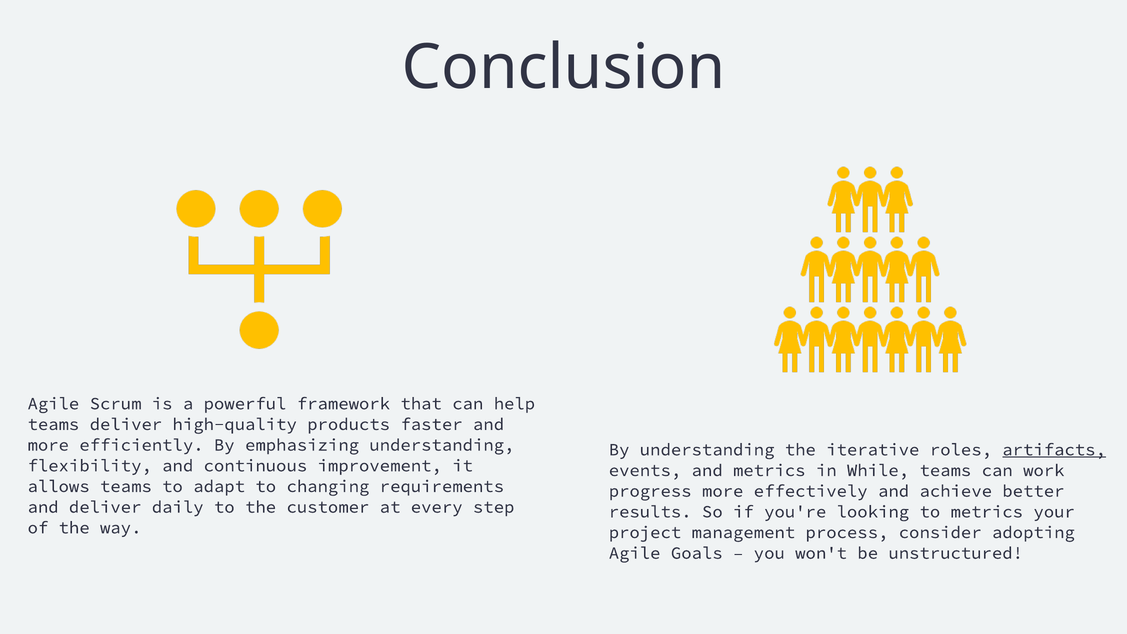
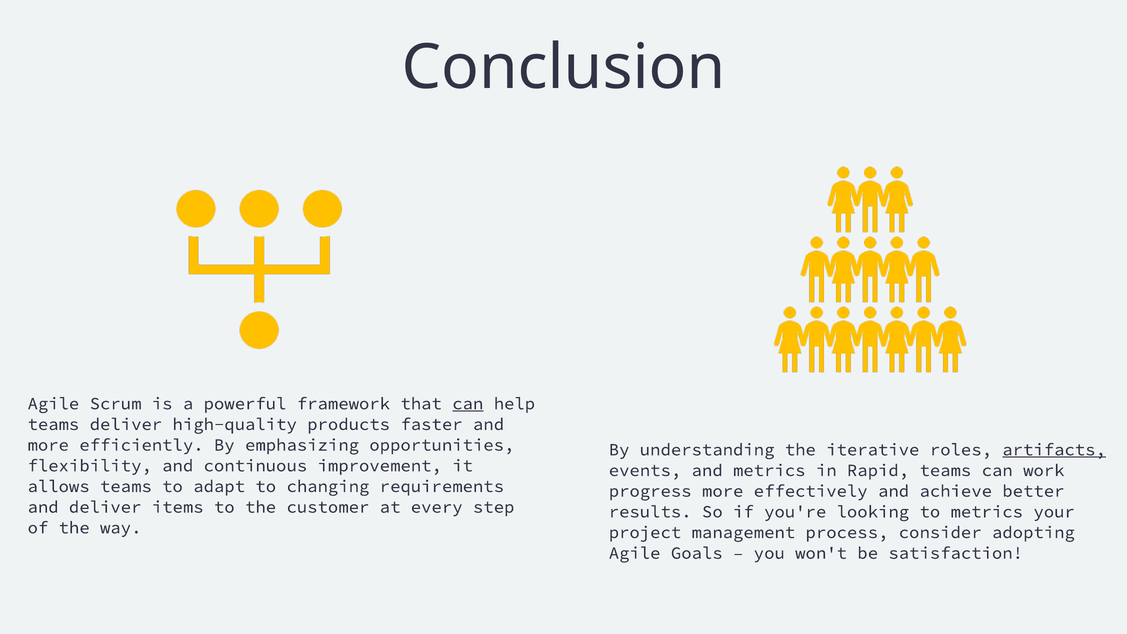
can at (468, 404) underline: none -> present
emphasizing understanding: understanding -> opportunities
While: While -> Rapid
daily: daily -> items
unstructured: unstructured -> satisfaction
